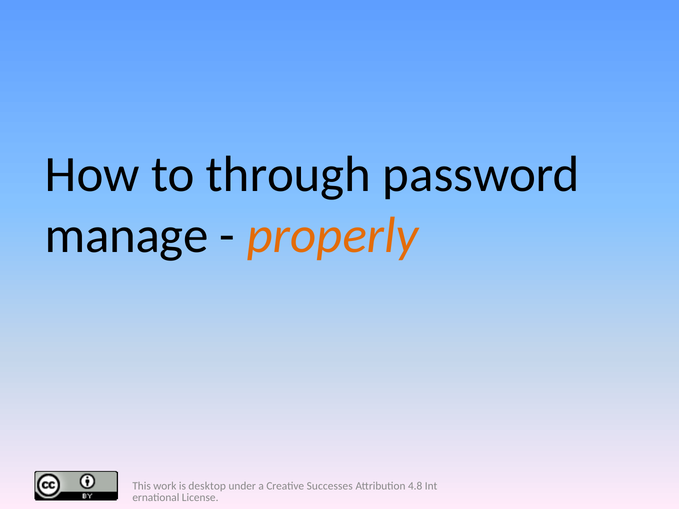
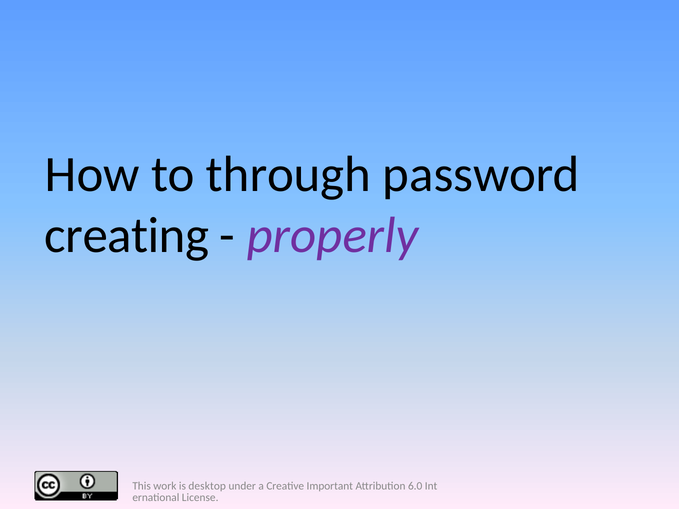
manage: manage -> creating
properly colour: orange -> purple
Successes: Successes -> Important
4.8: 4.8 -> 6.0
